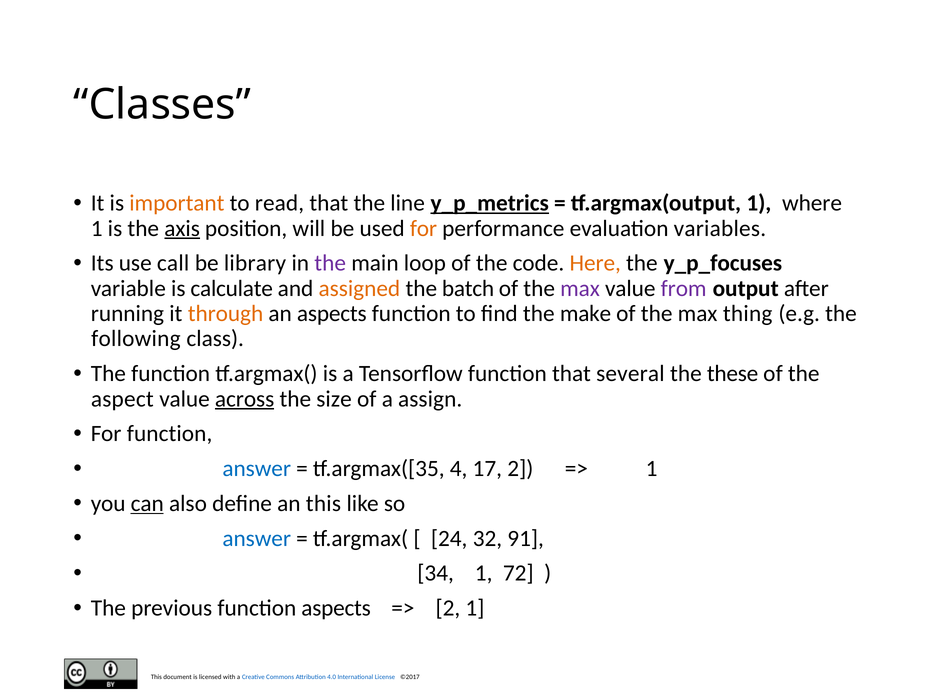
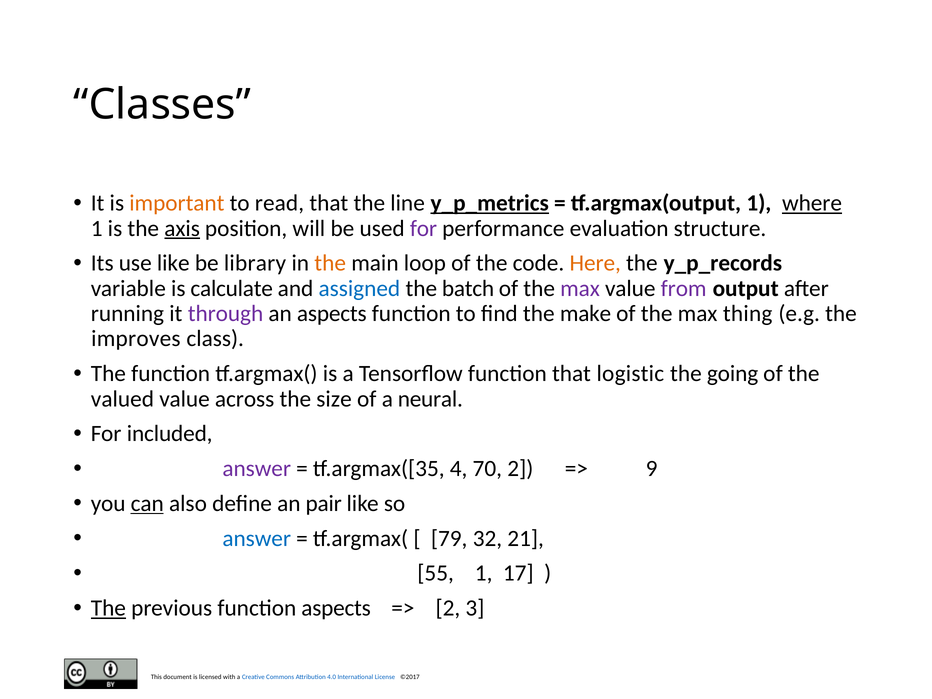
where underline: none -> present
for at (423, 228) colour: orange -> purple
variables: variables -> structure
use call: call -> like
the at (330, 263) colour: purple -> orange
y_p_focuses: y_p_focuses -> y_p_records
assigned colour: orange -> blue
through colour: orange -> purple
following: following -> improves
several: several -> logistic
these: these -> going
aspect: aspect -> valued
across underline: present -> none
assign: assign -> neural
For function: function -> included
answer at (257, 469) colour: blue -> purple
17: 17 -> 70
1 at (652, 469): 1 -> 9
an this: this -> pair
24: 24 -> 79
91: 91 -> 21
34: 34 -> 55
72: 72 -> 17
The at (108, 608) underline: none -> present
2 1: 1 -> 3
